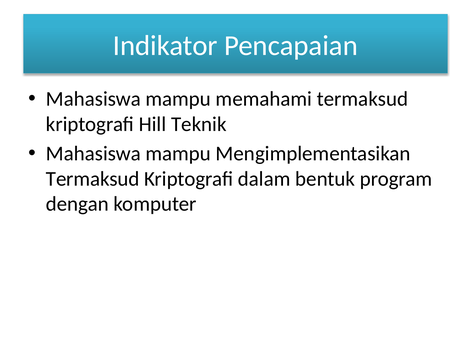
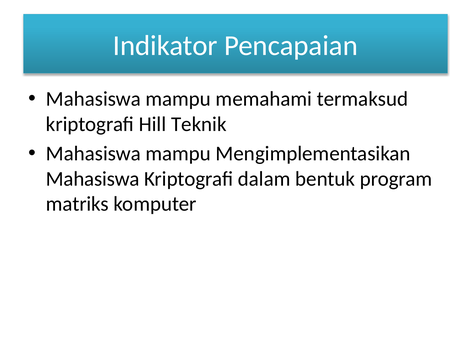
Termaksud at (93, 178): Termaksud -> Mahasiswa
dengan: dengan -> matriks
